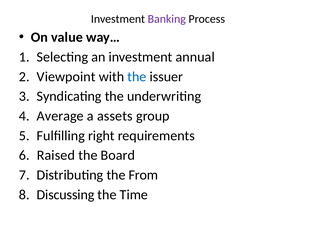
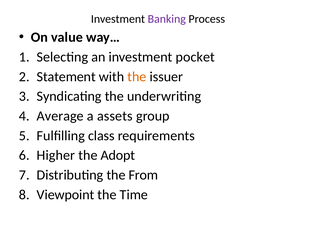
annual: annual -> pocket
Viewpoint: Viewpoint -> Statement
the at (137, 77) colour: blue -> orange
right: right -> class
Raised: Raised -> Higher
Board: Board -> Adopt
Discussing: Discussing -> Viewpoint
